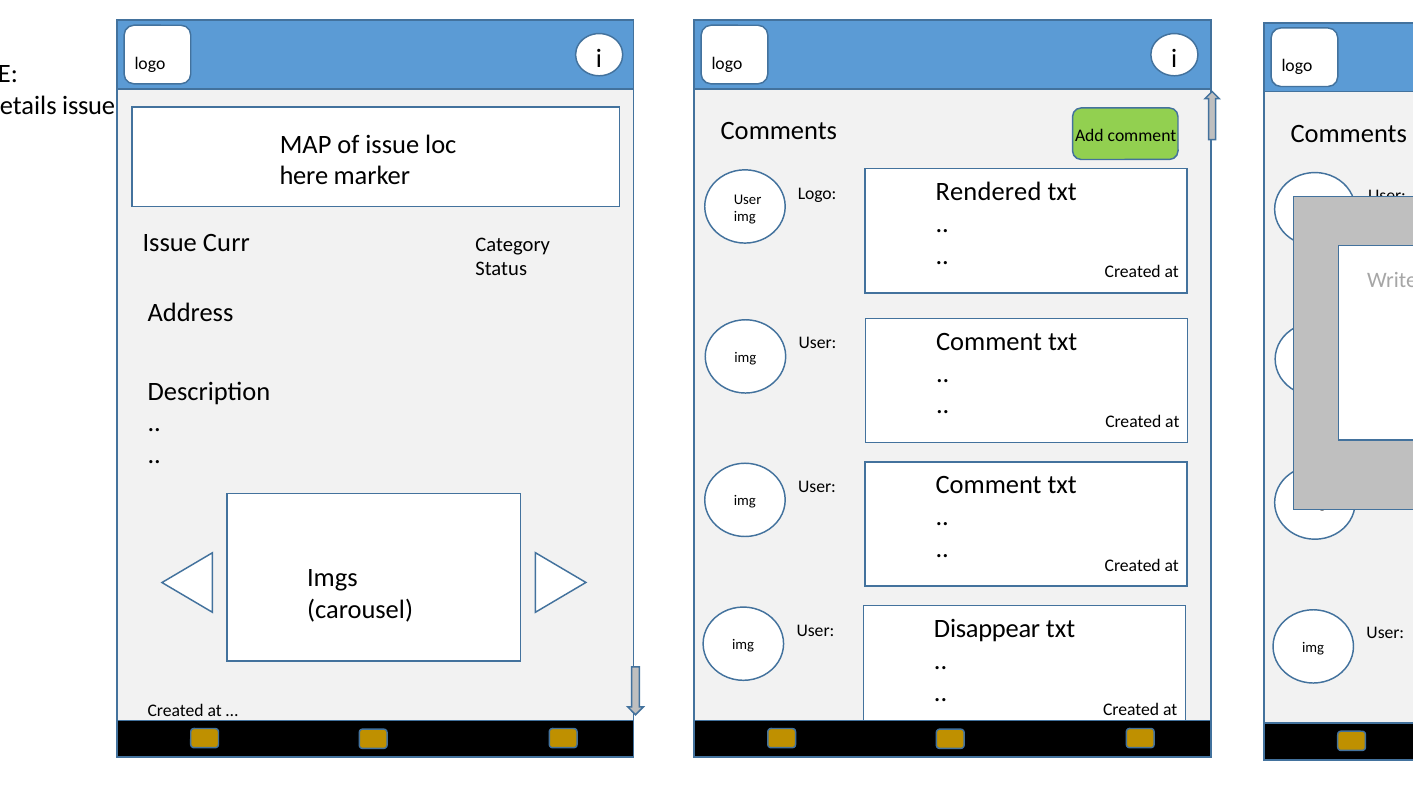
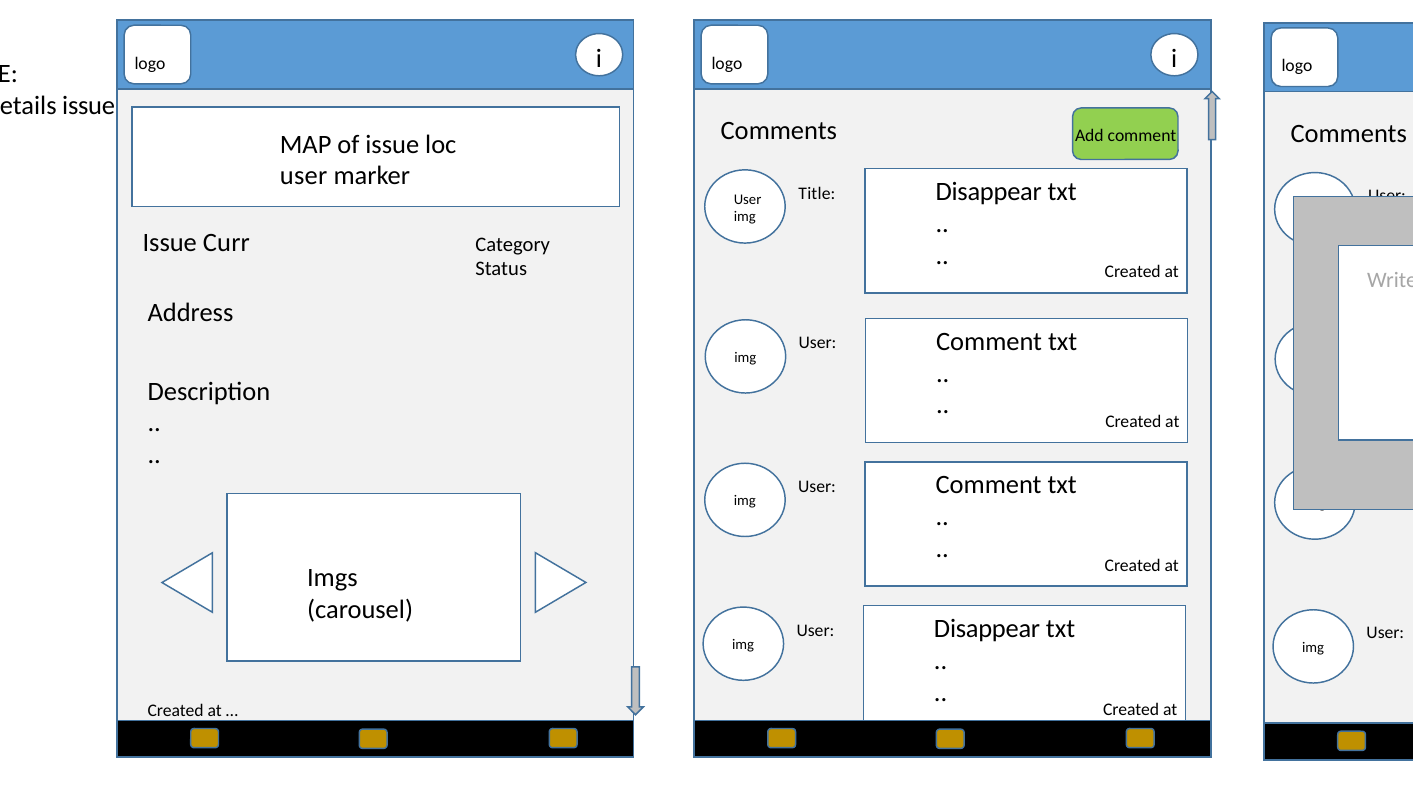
here at (304, 176): here -> user
Rendered at (989, 192): Rendered -> Disappear
Logo at (817, 193): Logo -> Title
